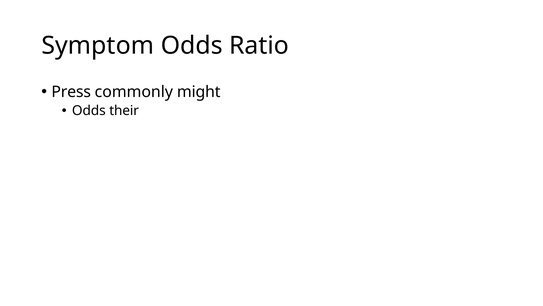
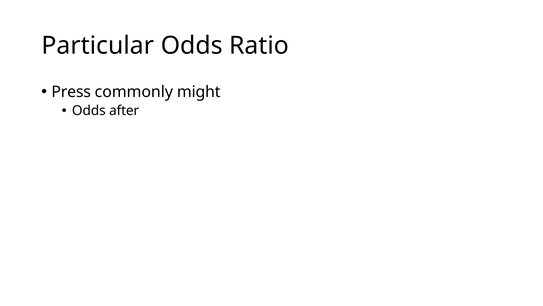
Symptom: Symptom -> Particular
their: their -> after
